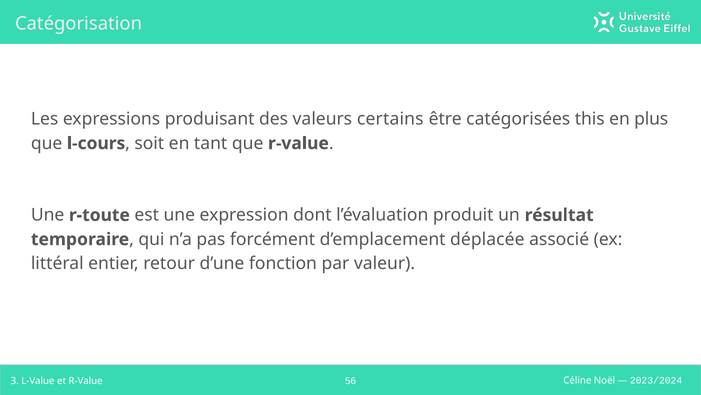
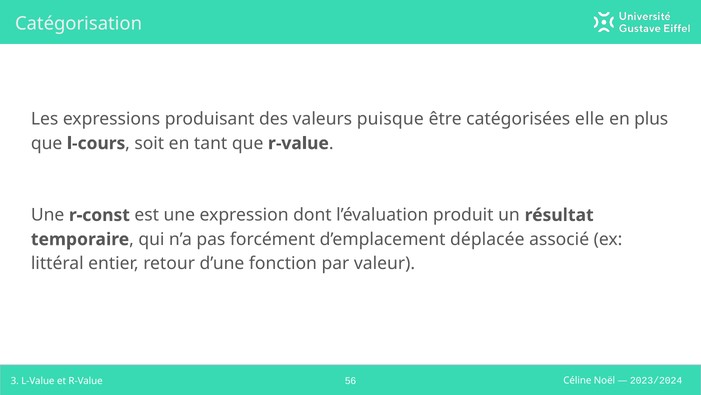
certains: certains -> puisque
this: this -> elle
r-toute: r-toute -> r-const
